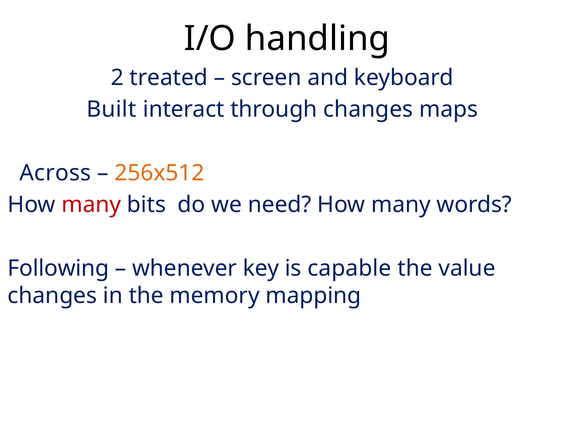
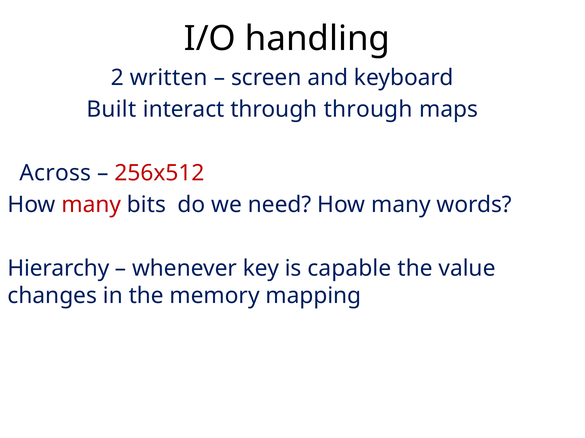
treated: treated -> written
through changes: changes -> through
256x512 colour: orange -> red
Following: Following -> Hierarchy
